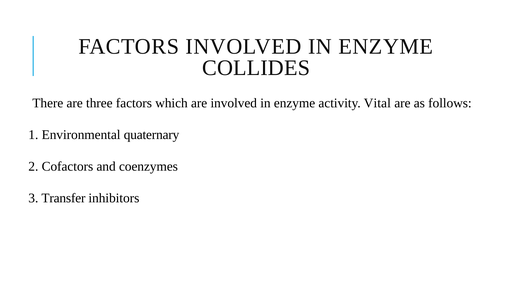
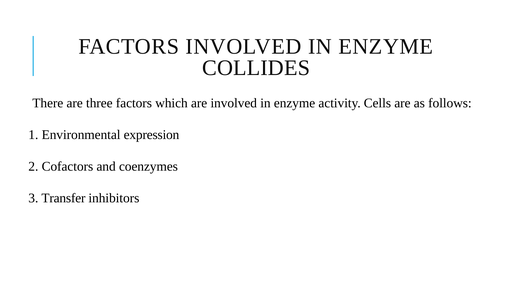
Vital: Vital -> Cells
quaternary: quaternary -> expression
